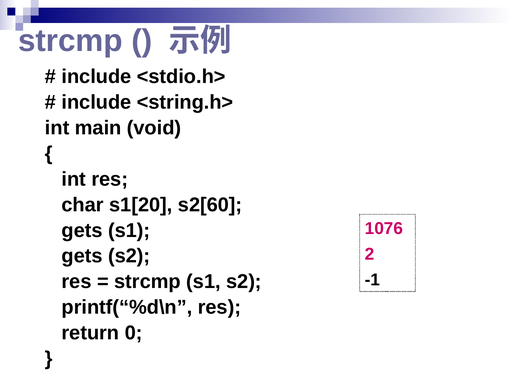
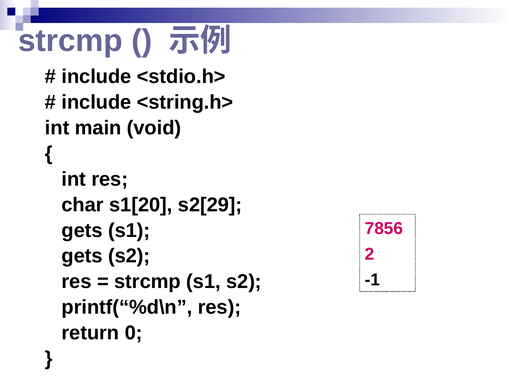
s2[60: s2[60 -> s2[29
1076: 1076 -> 7856
